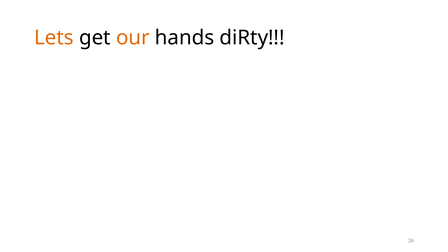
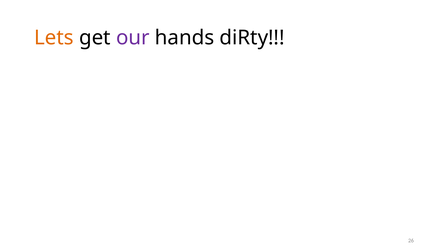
our colour: orange -> purple
